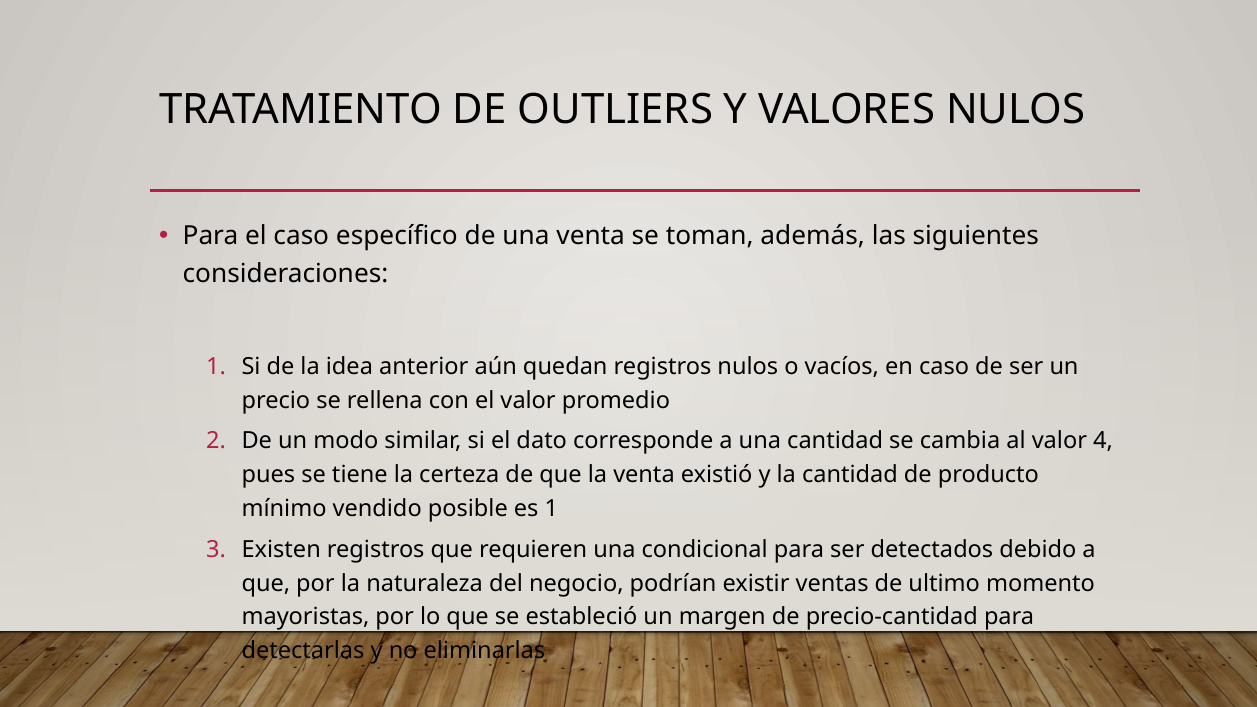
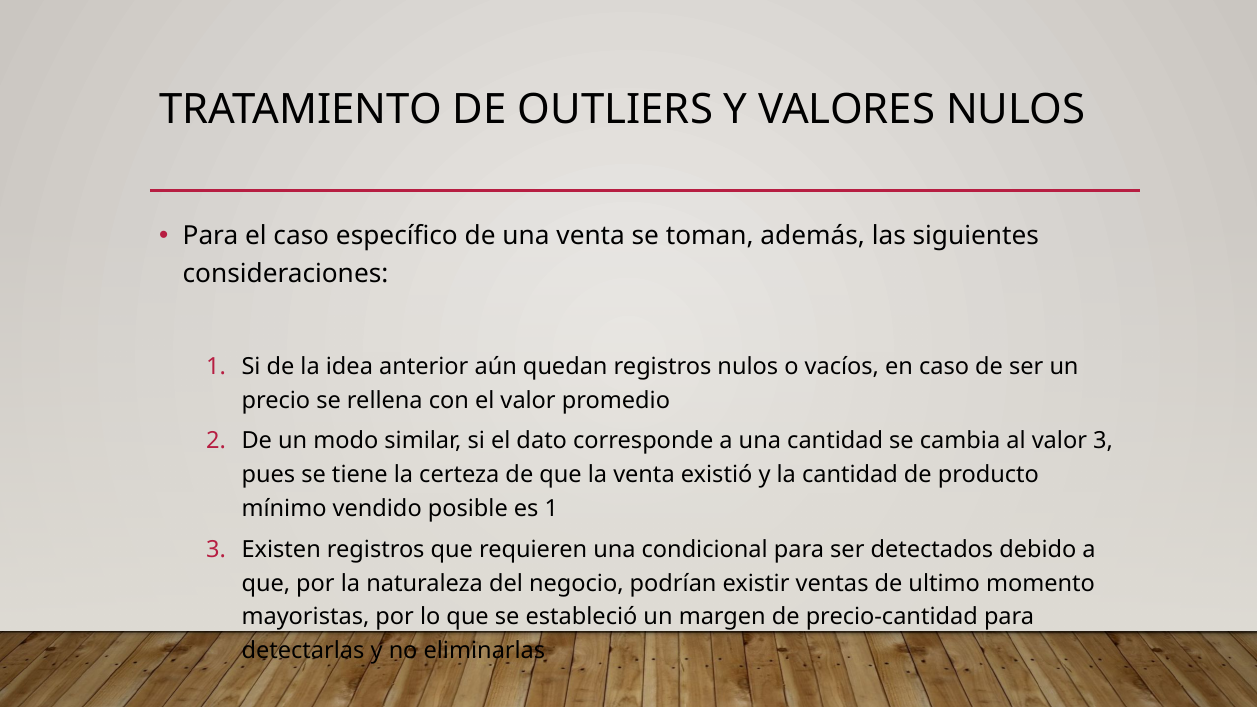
valor 4: 4 -> 3
